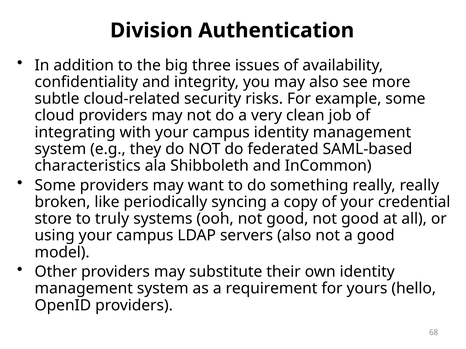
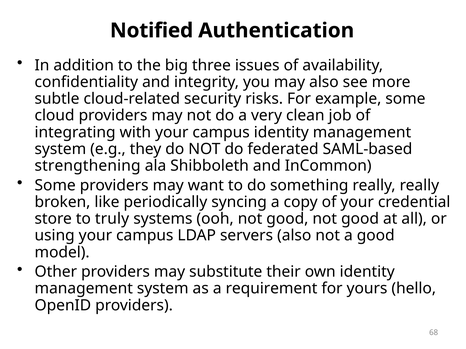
Division: Division -> Notified
characteristics: characteristics -> strengthening
